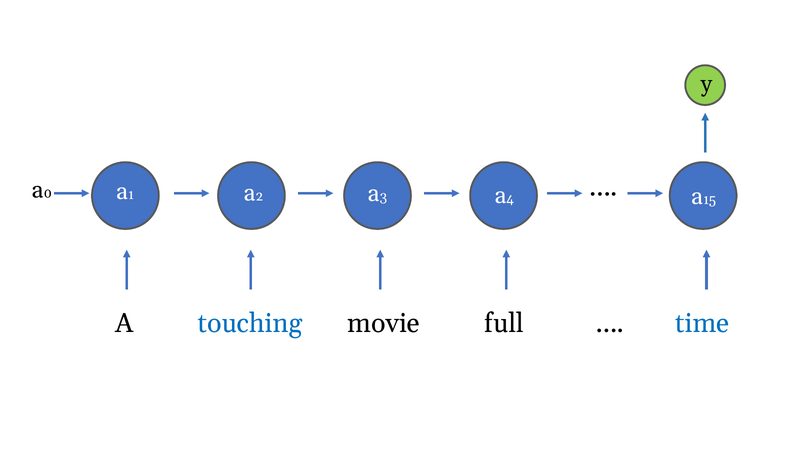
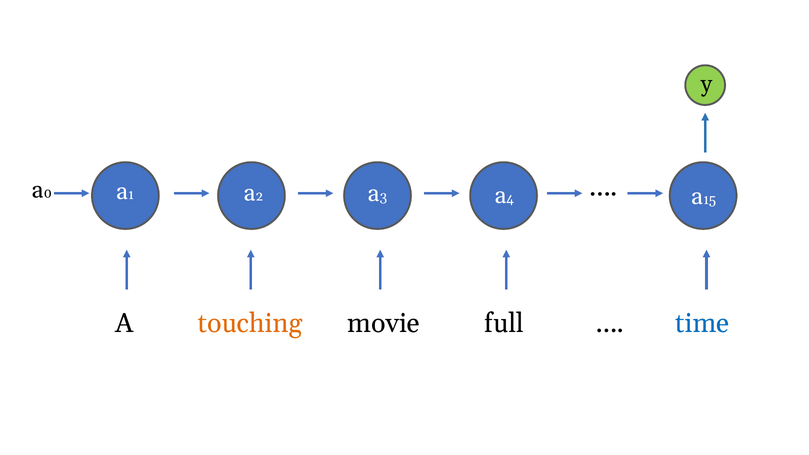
touching colour: blue -> orange
